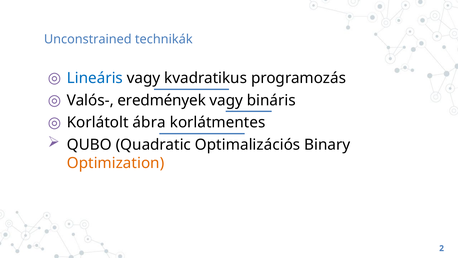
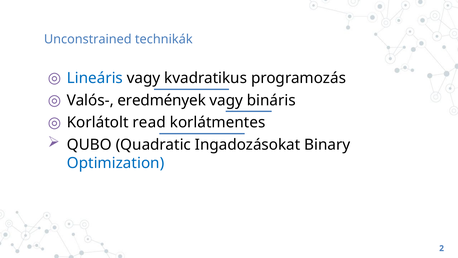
ábra: ábra -> read
Optimalizációs: Optimalizációs -> Ingadozásokat
Optimization colour: orange -> blue
